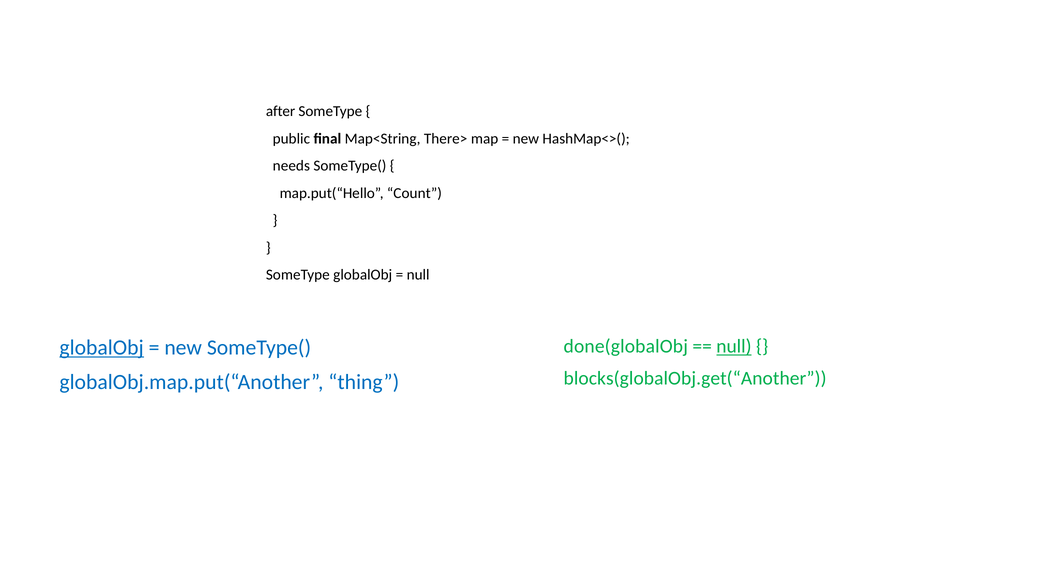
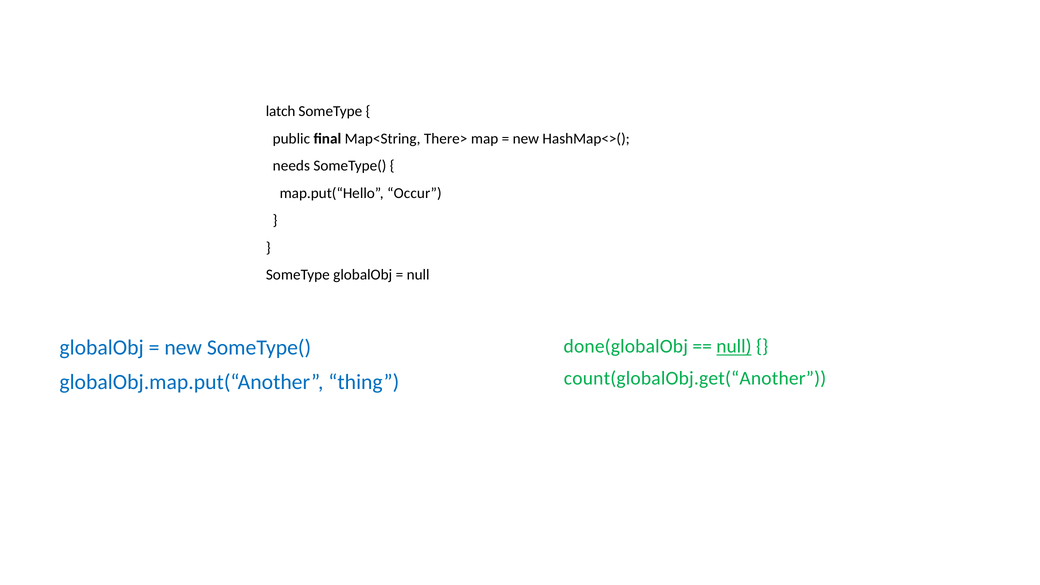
after: after -> latch
Count: Count -> Occur
globalObj at (102, 348) underline: present -> none
blocks(globalObj.get(“Another: blocks(globalObj.get(“Another -> count(globalObj.get(“Another
